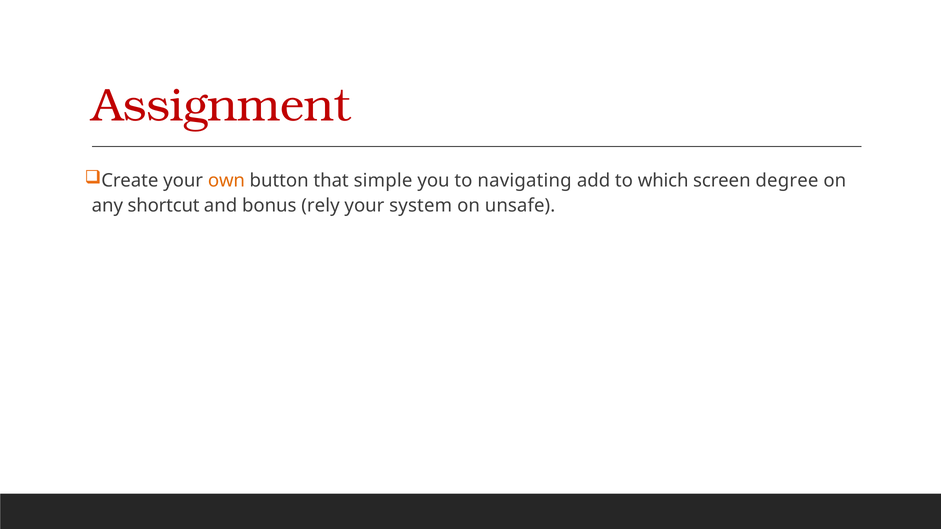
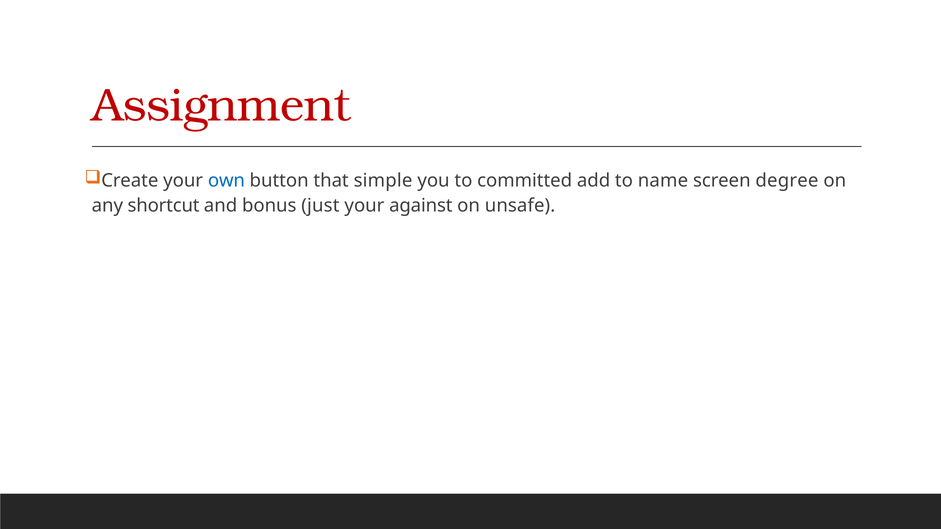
own colour: orange -> blue
navigating: navigating -> committed
which: which -> name
rely: rely -> just
system: system -> against
